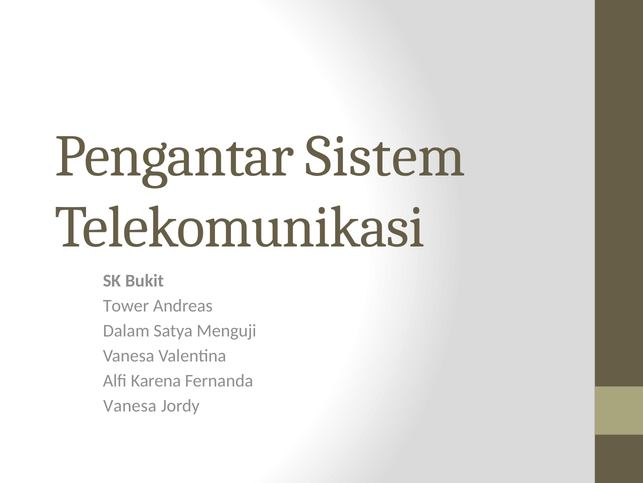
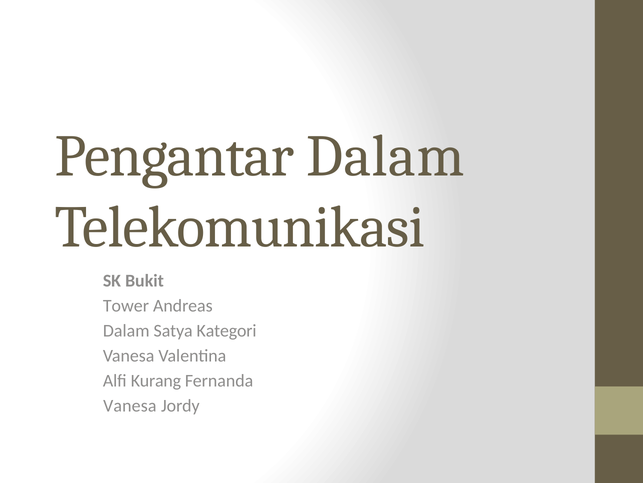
Pengantar Sistem: Sistem -> Dalam
Menguji: Menguji -> Kategori
Karena: Karena -> Kurang
